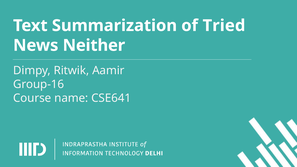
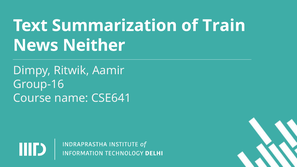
Tried: Tried -> Train
